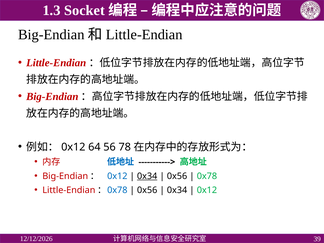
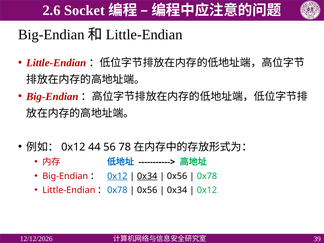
1.3: 1.3 -> 2.6
64: 64 -> 44
0x12 at (117, 176) underline: none -> present
